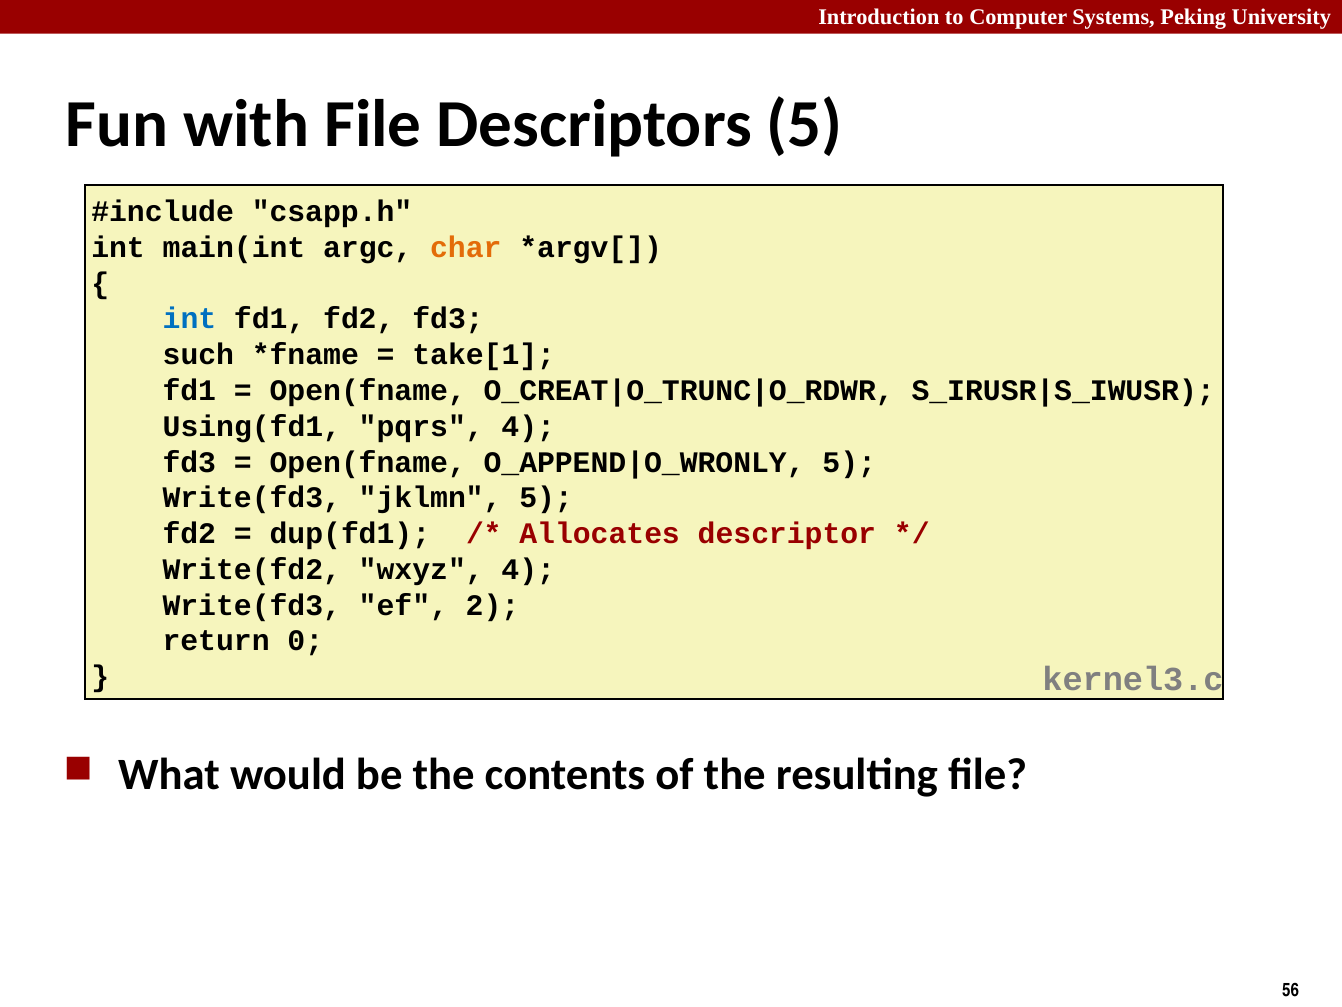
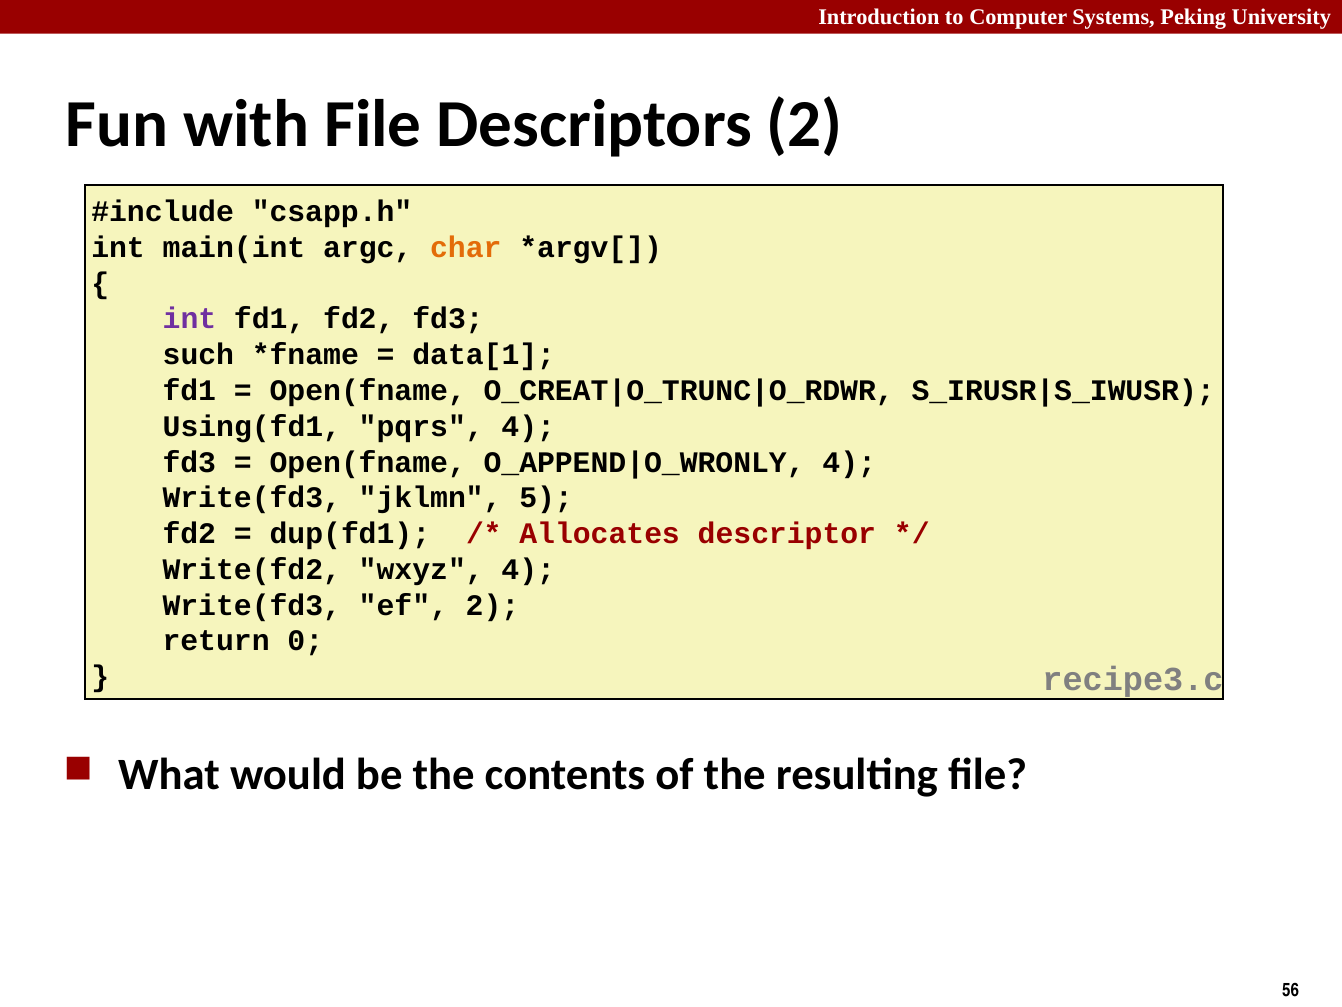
Descriptors 5: 5 -> 2
int at (189, 319) colour: blue -> purple
take[1: take[1 -> data[1
5 at (849, 462): 5 -> 4
kernel3.c: kernel3.c -> recipe3.c
